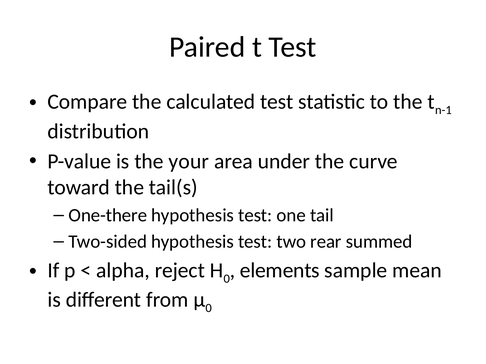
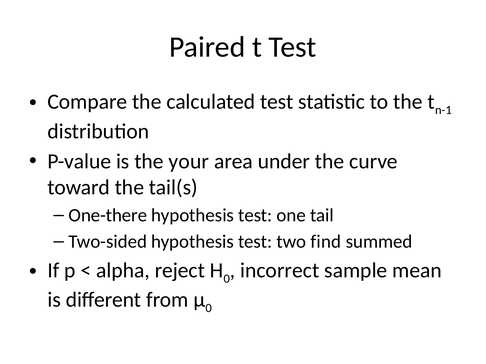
rear: rear -> find
elements: elements -> incorrect
